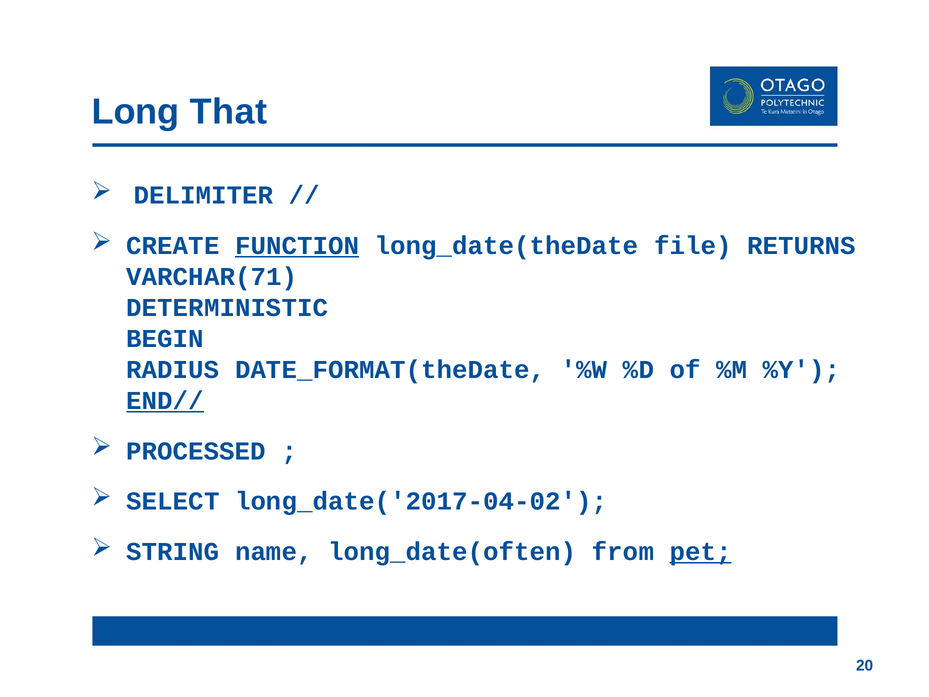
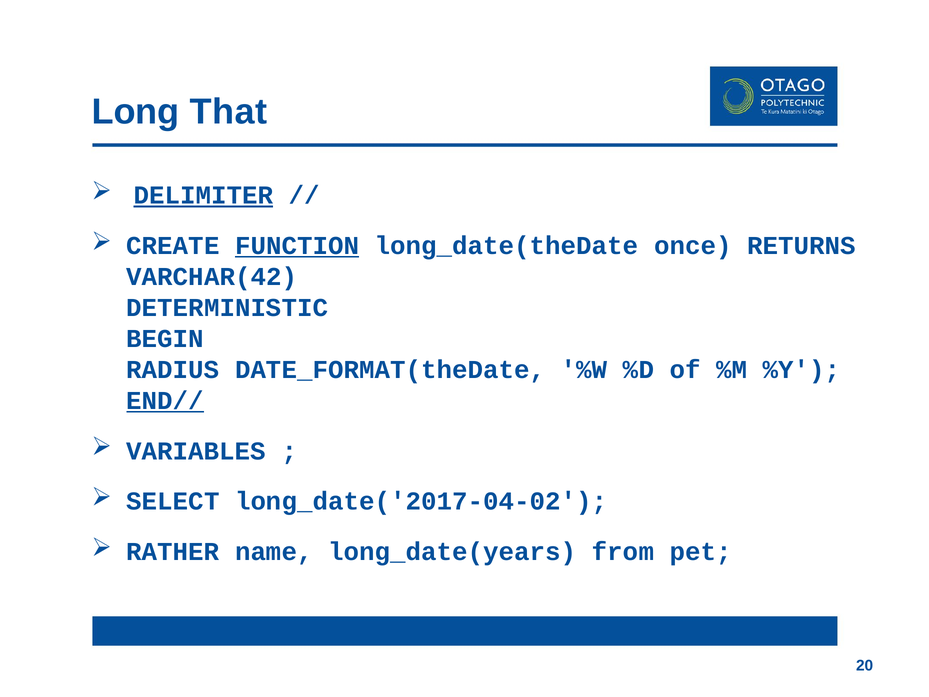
DELIMITER underline: none -> present
file: file -> once
VARCHAR(71: VARCHAR(71 -> VARCHAR(42
PROCESSED: PROCESSED -> VARIABLES
STRING: STRING -> RATHER
long_date(often: long_date(often -> long_date(years
pet underline: present -> none
